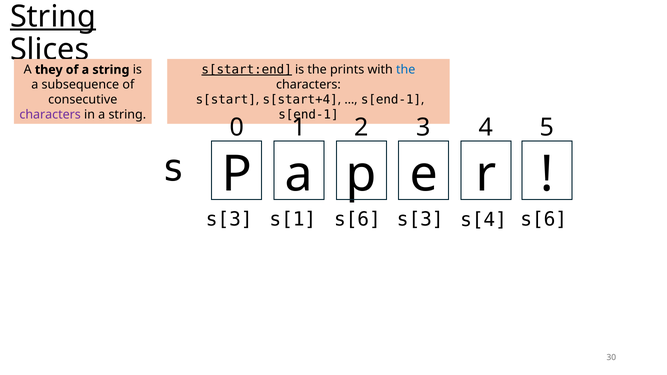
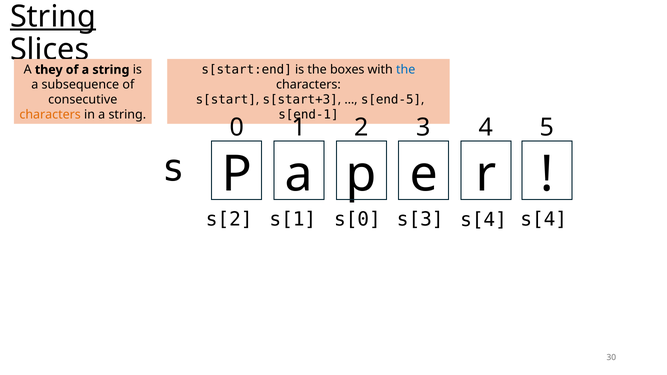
s[start:end underline: present -> none
prints: prints -> boxes
s[start+4: s[start+4 -> s[start+3
s[end-1 at (391, 100): s[end-1 -> s[end-5
characters at (50, 115) colour: purple -> orange
s[3 at (229, 219): s[3 -> s[2
s[1 s[6: s[6 -> s[0
s[4 s[6: s[6 -> s[4
